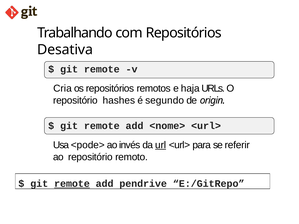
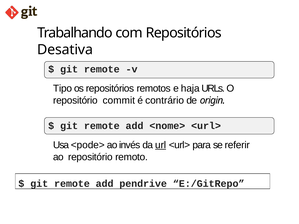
Cria: Cria -> Tipo
hashes: hashes -> commit
segundo: segundo -> contrário
remote at (72, 184) underline: present -> none
